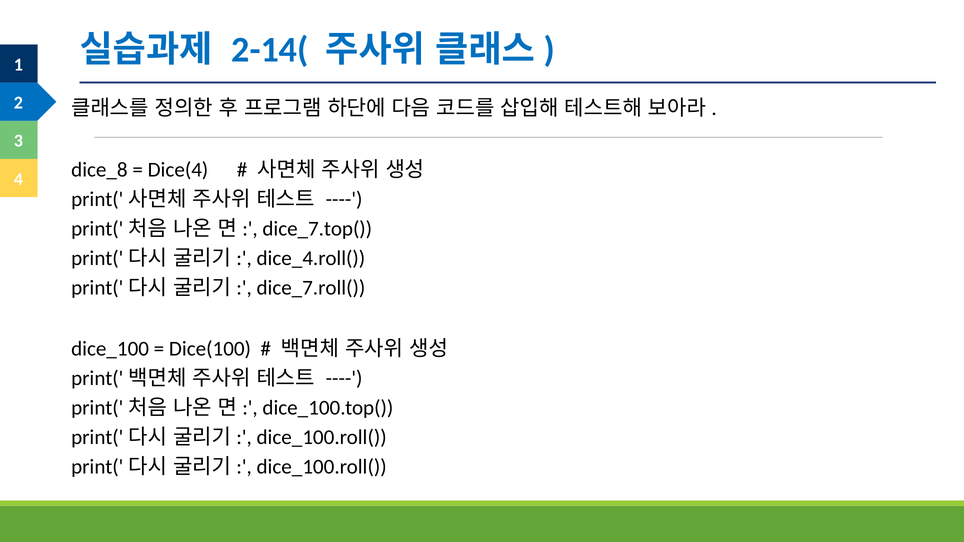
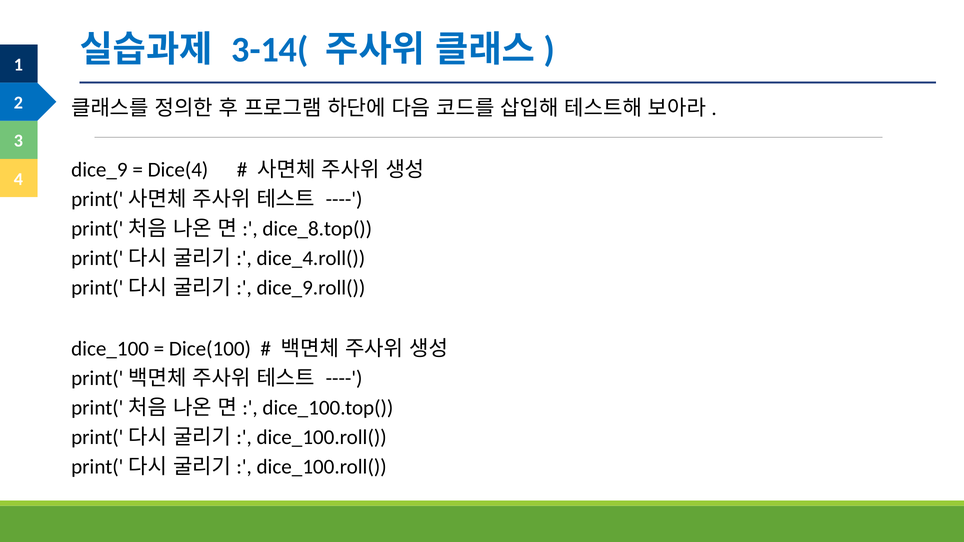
2-14(: 2-14( -> 3-14(
dice_8: dice_8 -> dice_9
dice_7.top(: dice_7.top( -> dice_8.top(
dice_7.roll(: dice_7.roll( -> dice_9.roll(
